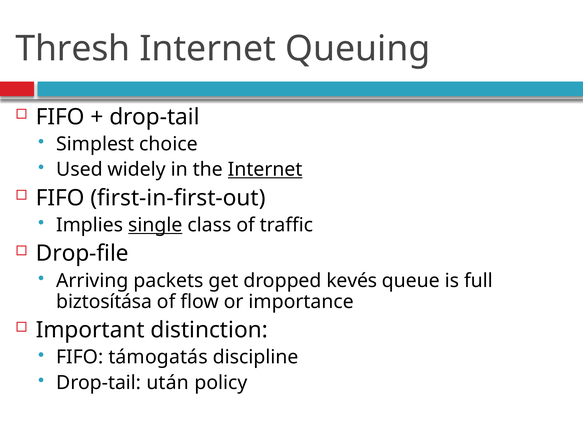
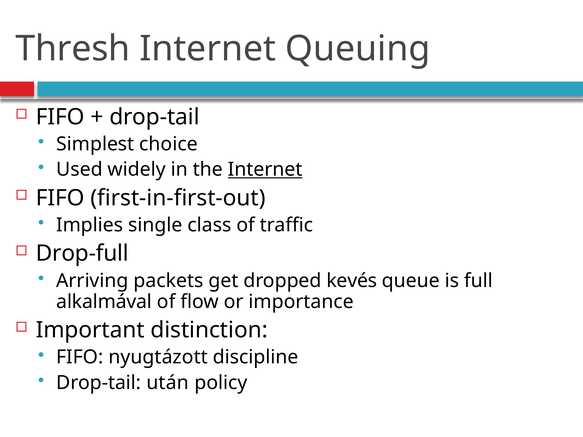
single underline: present -> none
Drop-file: Drop-file -> Drop-full
biztosítása: biztosítása -> alkalmával
támogatás: támogatás -> nyugtázott
